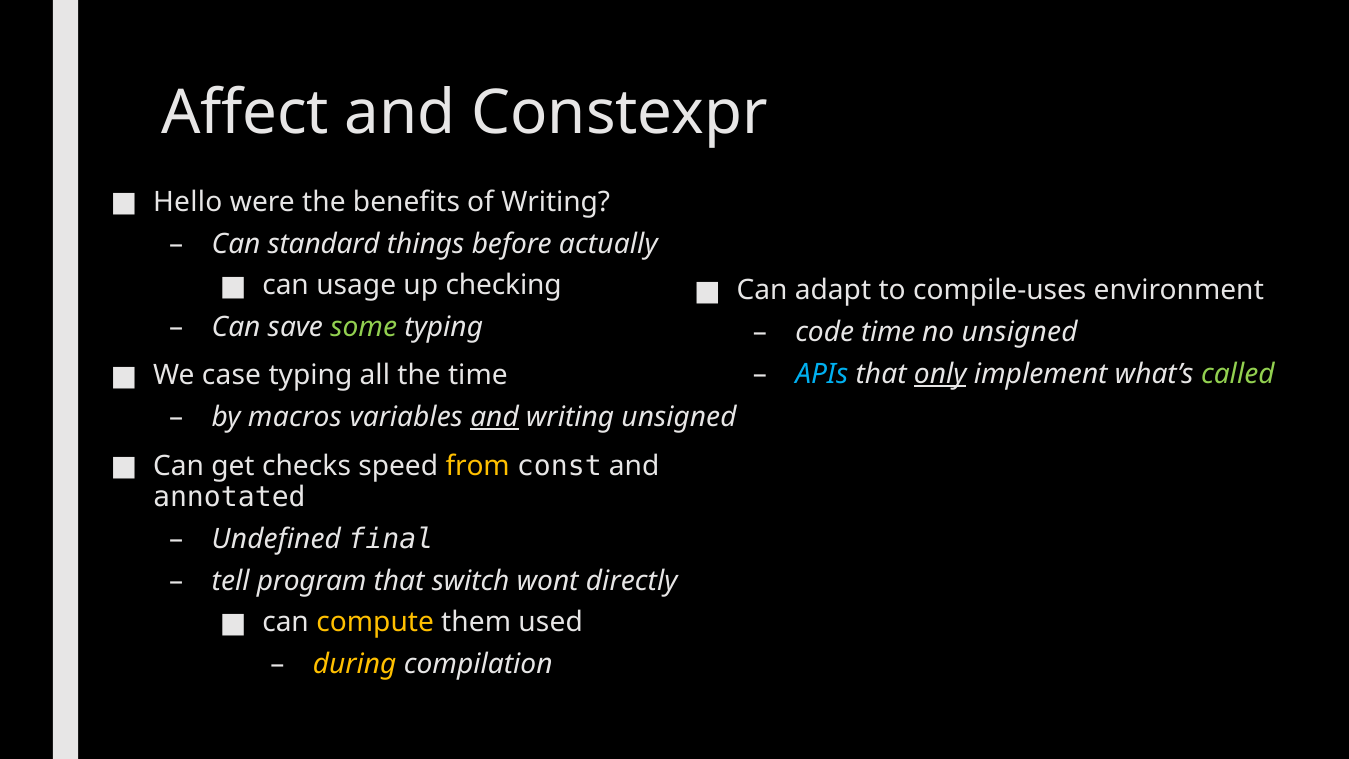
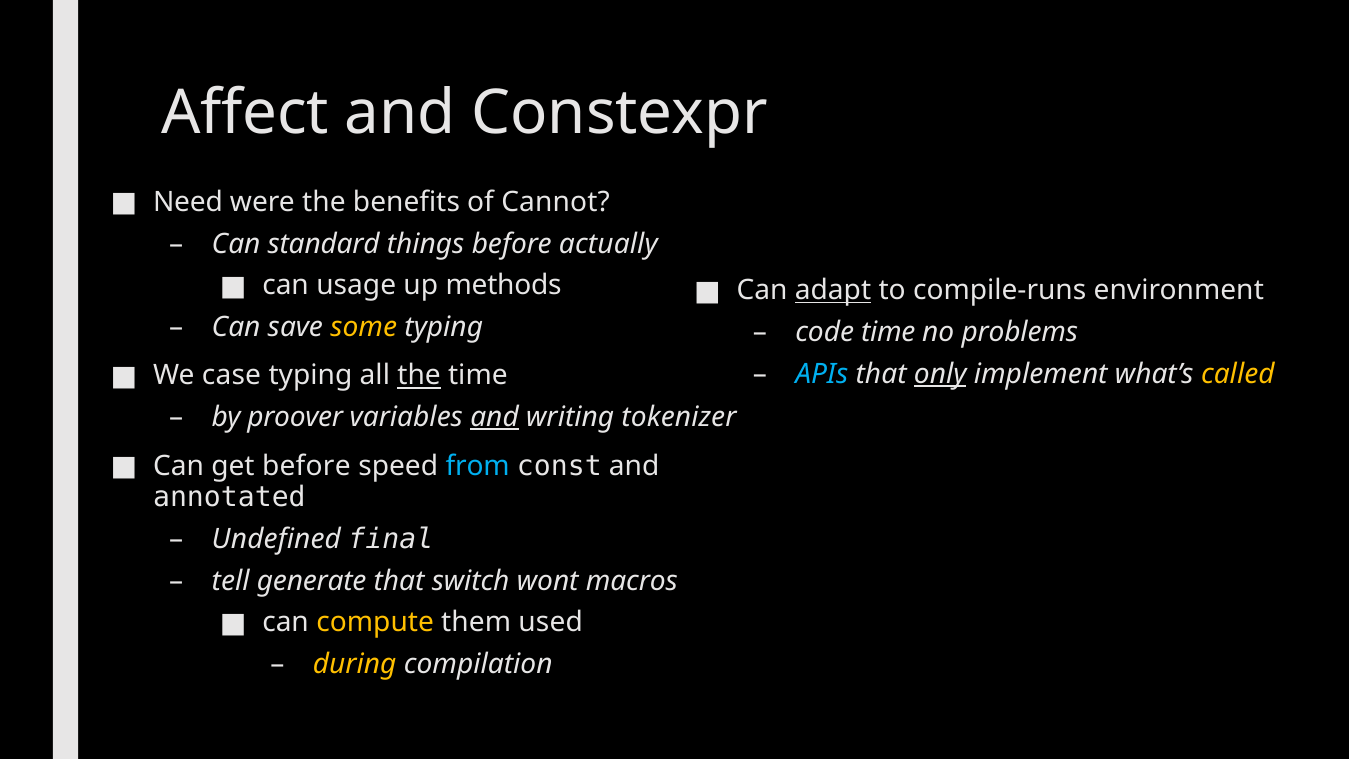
Hello: Hello -> Need
of Writing: Writing -> Cannot
checking: checking -> methods
adapt underline: none -> present
compile-uses: compile-uses -> compile-runs
some colour: light green -> yellow
no unsigned: unsigned -> problems
the at (419, 376) underline: none -> present
called colour: light green -> yellow
macros: macros -> proover
writing unsigned: unsigned -> tokenizer
get checks: checks -> before
from colour: yellow -> light blue
program: program -> generate
directly: directly -> macros
